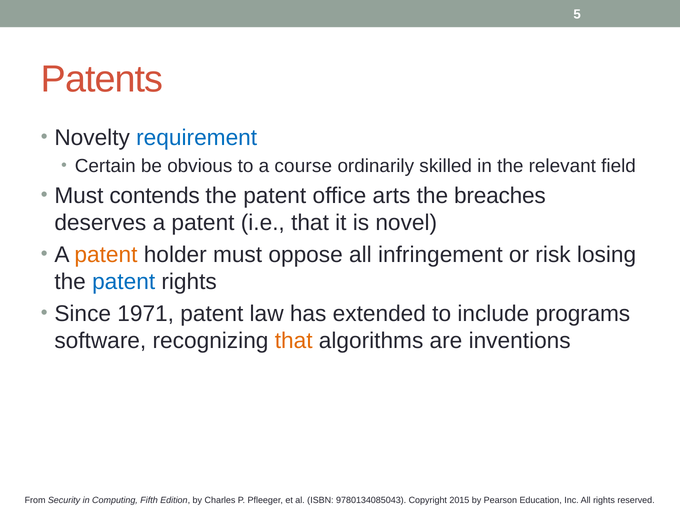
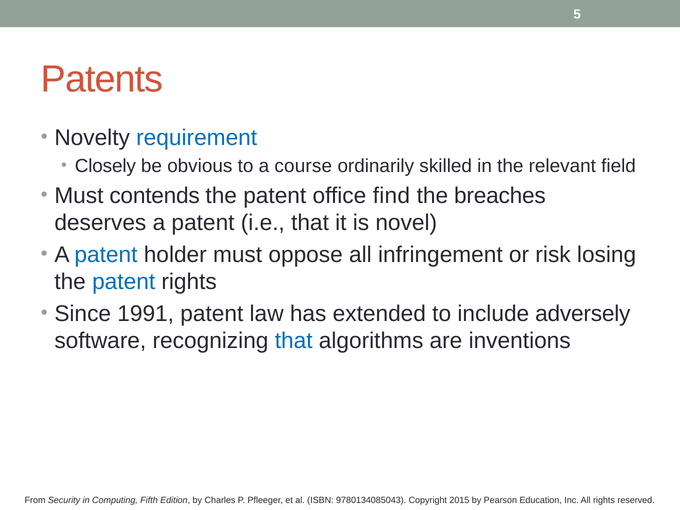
Certain: Certain -> Closely
arts: arts -> find
patent at (106, 255) colour: orange -> blue
1971: 1971 -> 1991
programs: programs -> adversely
that at (294, 341) colour: orange -> blue
